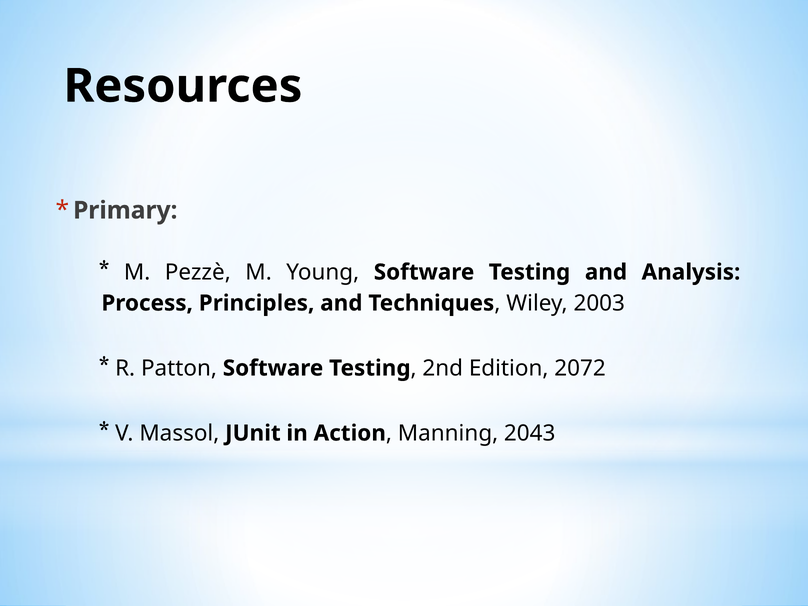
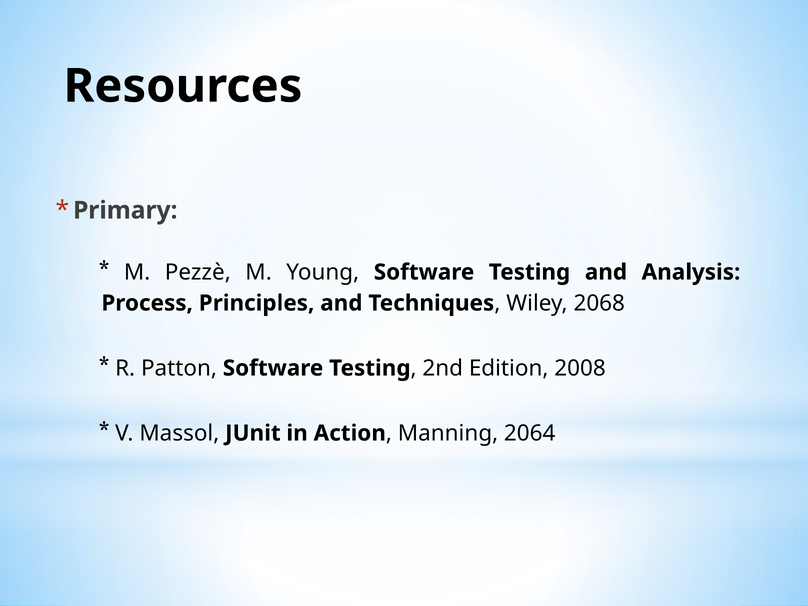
2003: 2003 -> 2068
2072: 2072 -> 2008
2043: 2043 -> 2064
